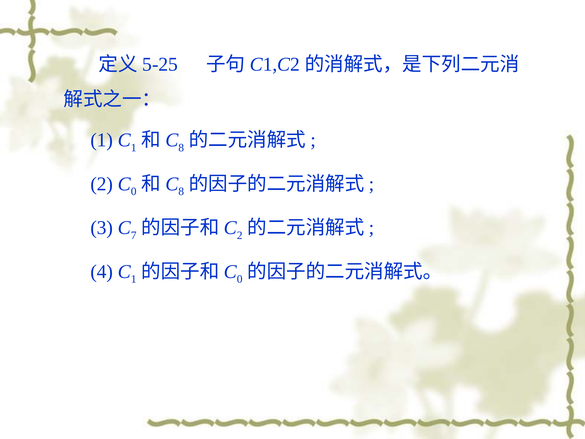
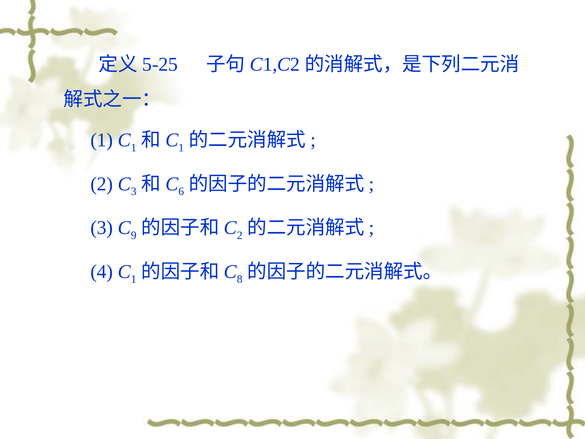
8 at (181, 148): 8 -> 1
0 at (134, 191): 0 -> 3
8 at (181, 191): 8 -> 6
7: 7 -> 9
0 at (240, 279): 0 -> 8
